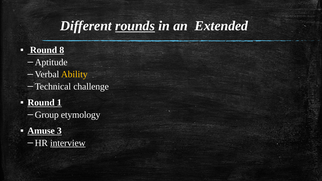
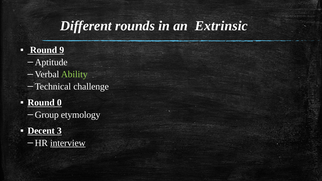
rounds underline: present -> none
Extended: Extended -> Extrinsic
8: 8 -> 9
Ability colour: yellow -> light green
1: 1 -> 0
Amuse: Amuse -> Decent
